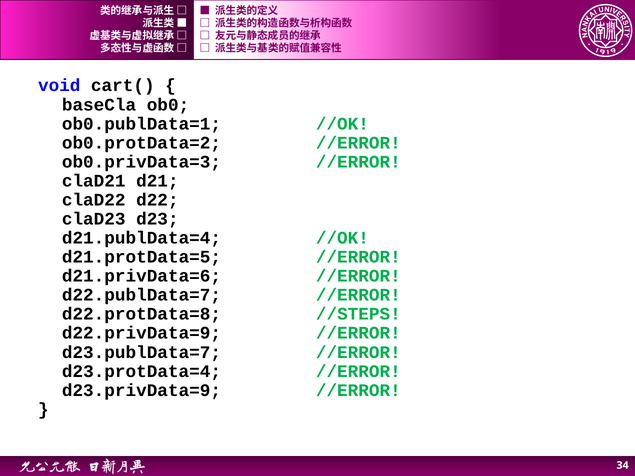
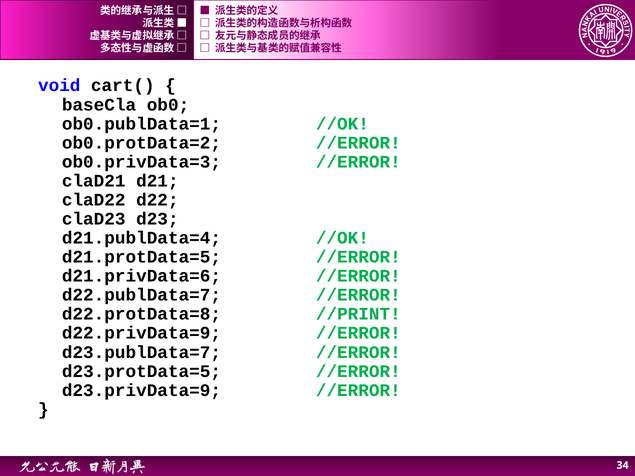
//STEPS: //STEPS -> //PRINT
d23.protData=4: d23.protData=4 -> d23.protData=5
